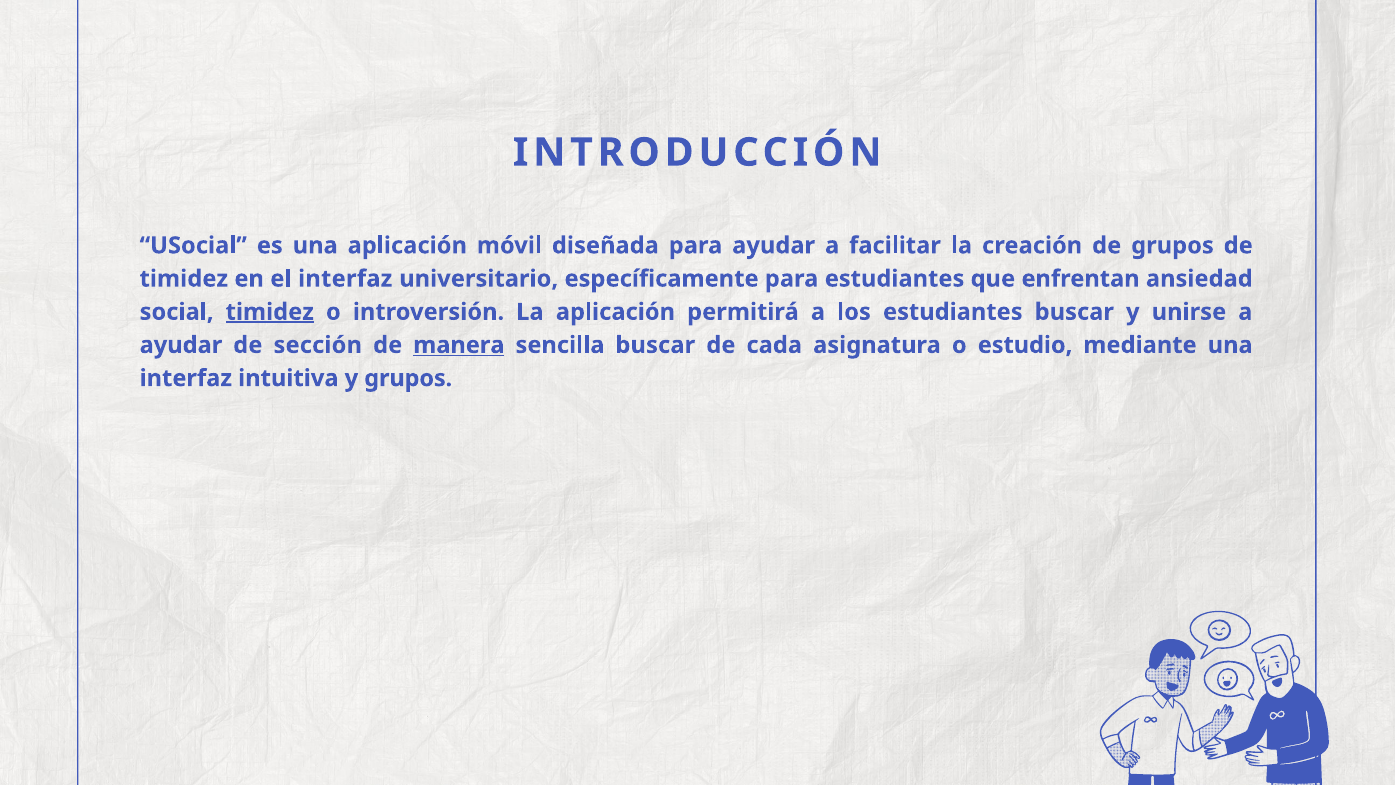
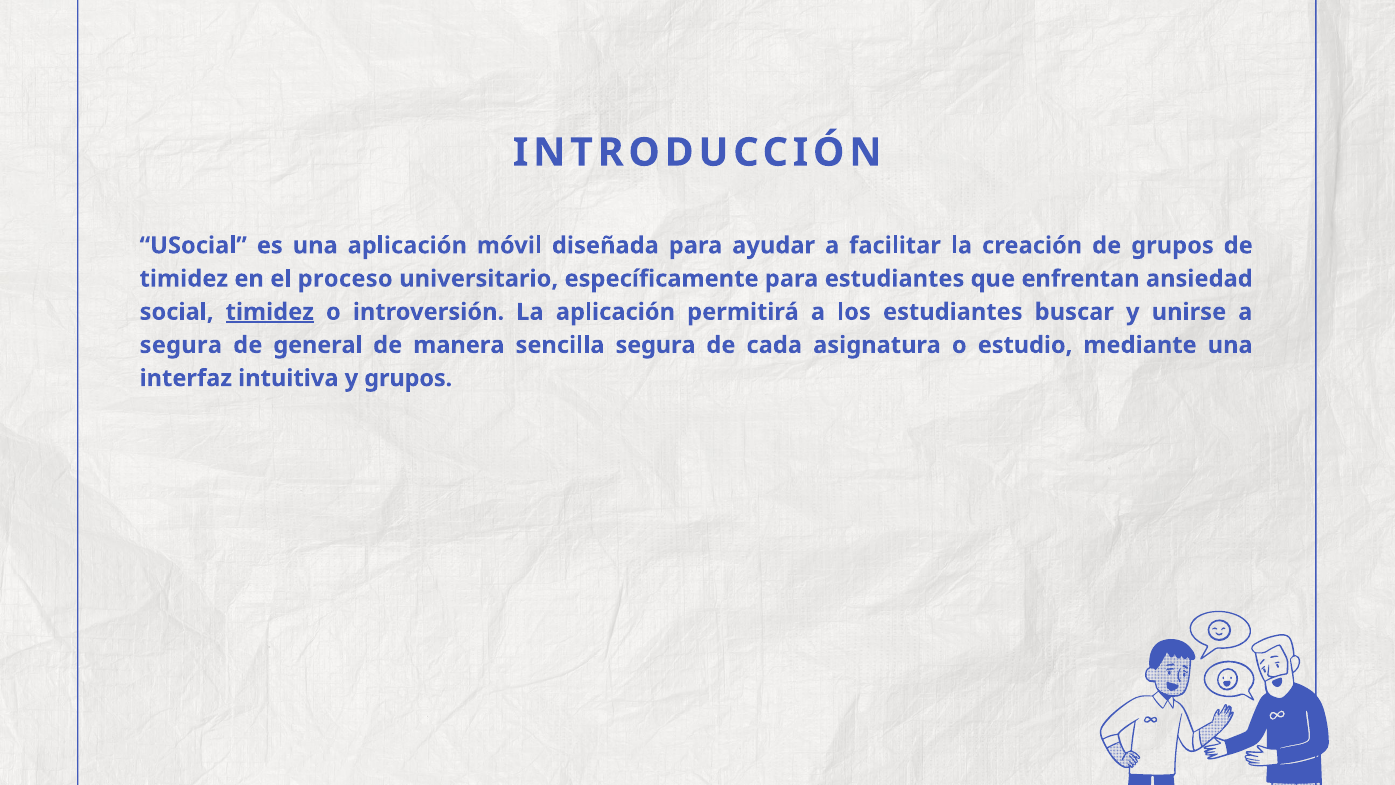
el interfaz: interfaz -> proceso
ayudar at (181, 345): ayudar -> segura
sección: sección -> general
manera underline: present -> none
sencilla buscar: buscar -> segura
